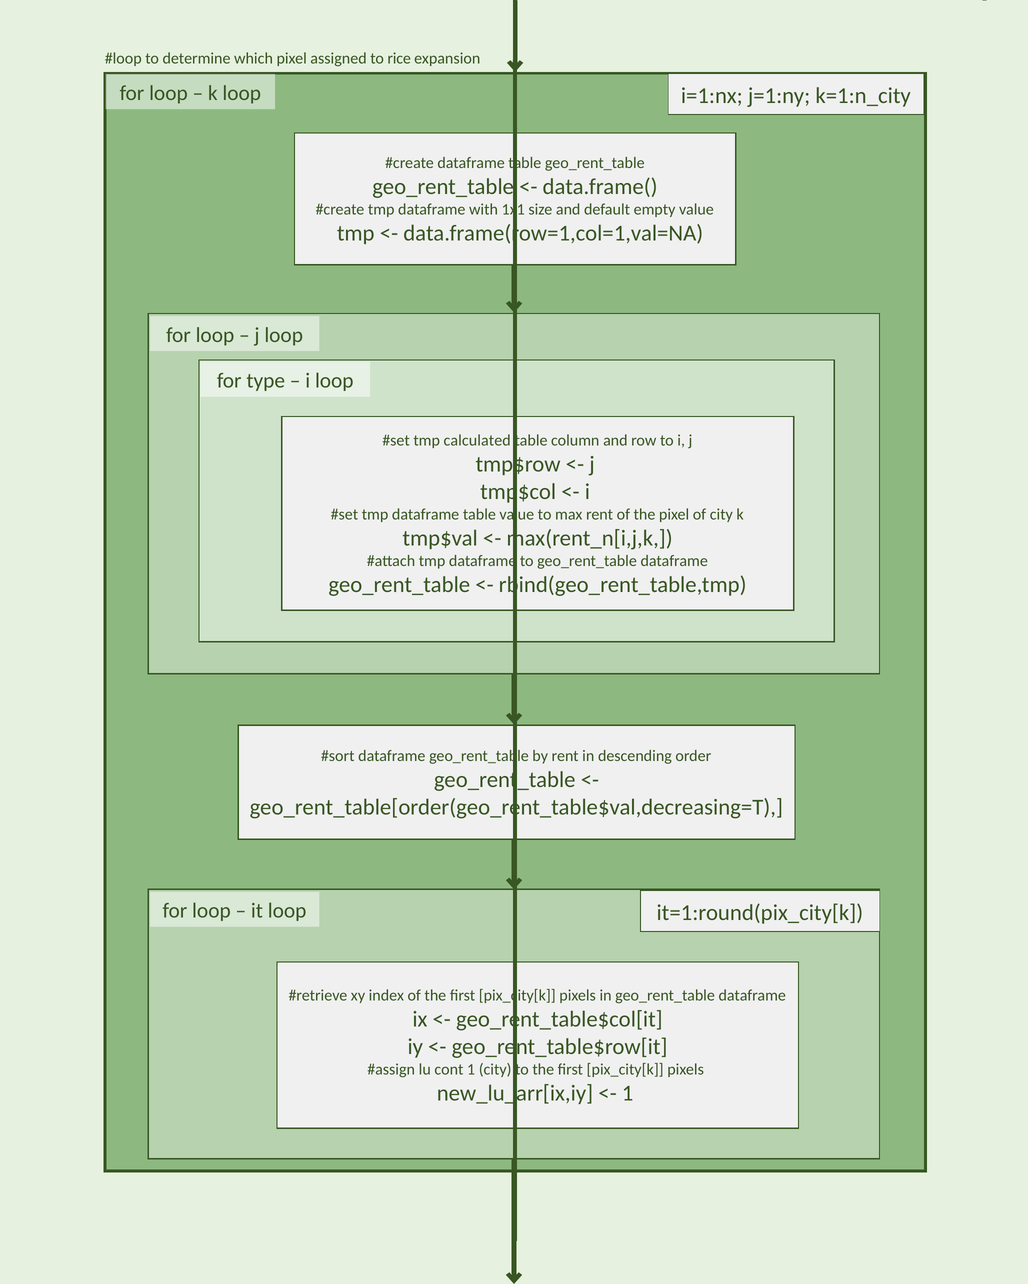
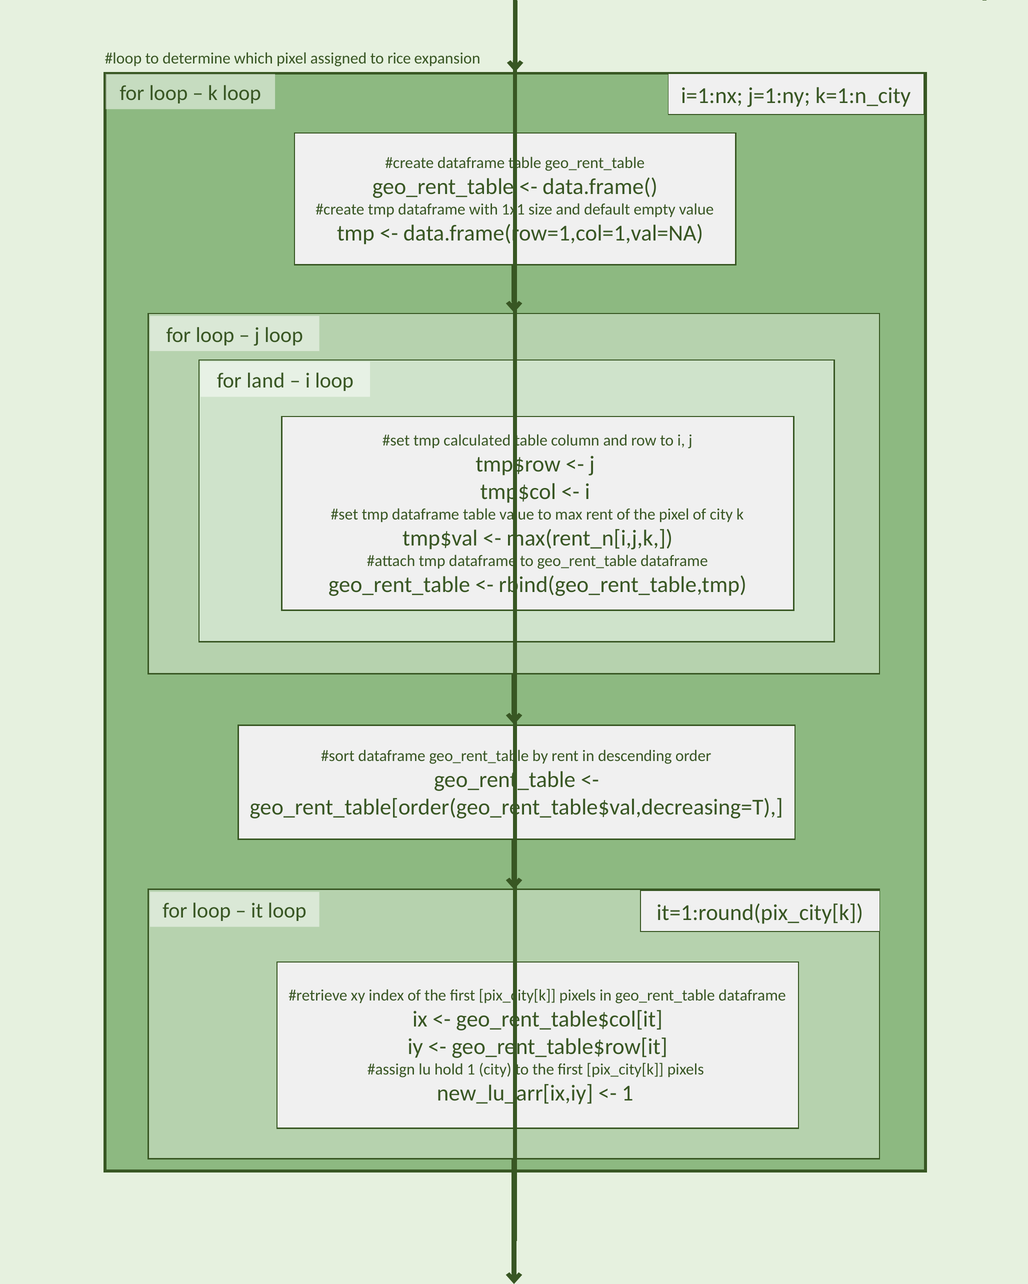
type: type -> land
cont: cont -> hold
